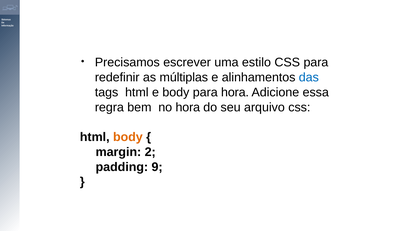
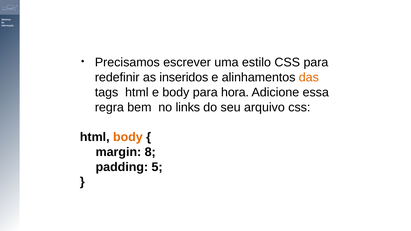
múltiplas: múltiplas -> inseridos
das colour: blue -> orange
no hora: hora -> links
2: 2 -> 8
9: 9 -> 5
